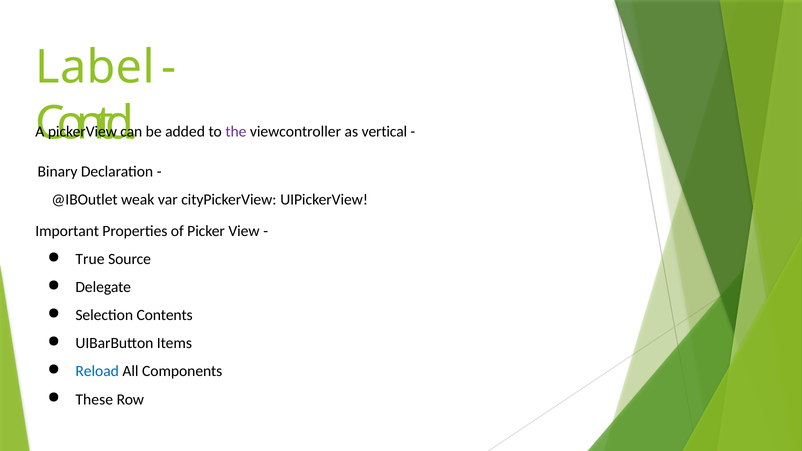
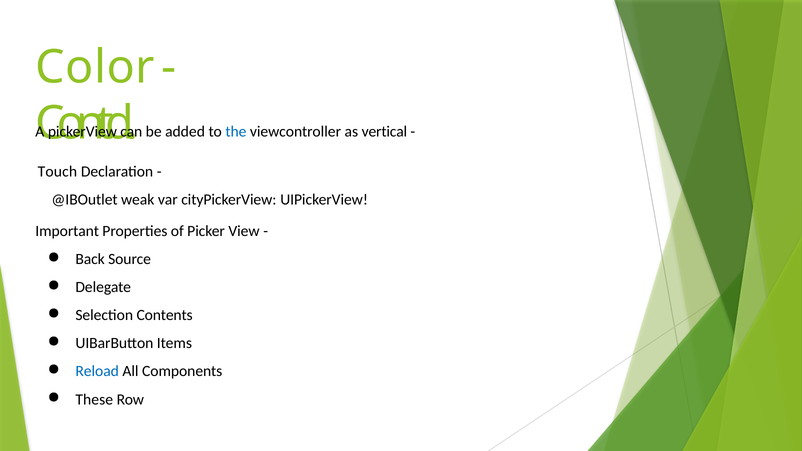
Label: Label -> Color
the colour: purple -> blue
Binary: Binary -> Touch
True: True -> Back
